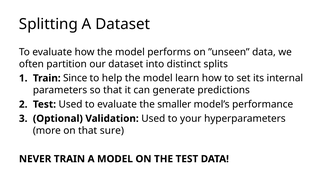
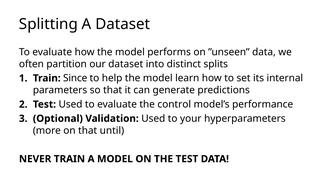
smaller: smaller -> control
sure: sure -> until
